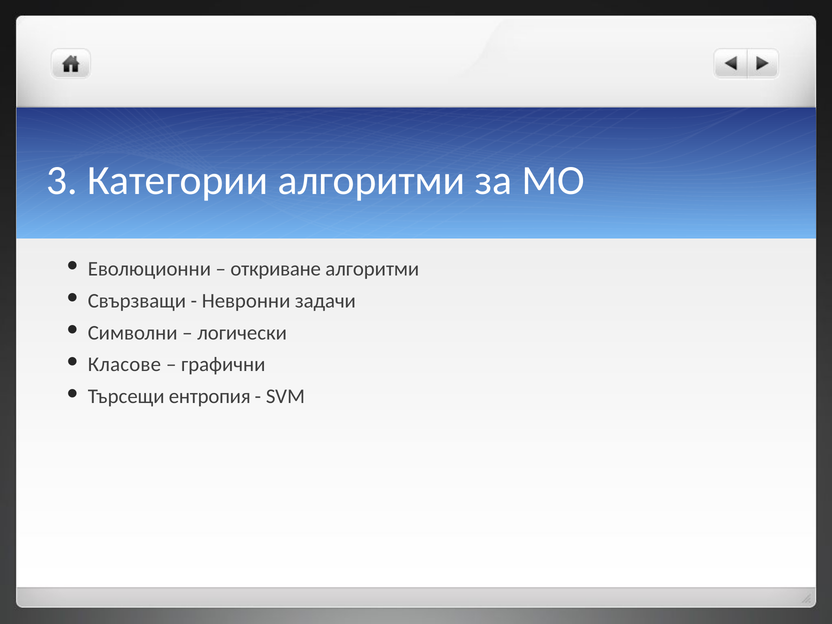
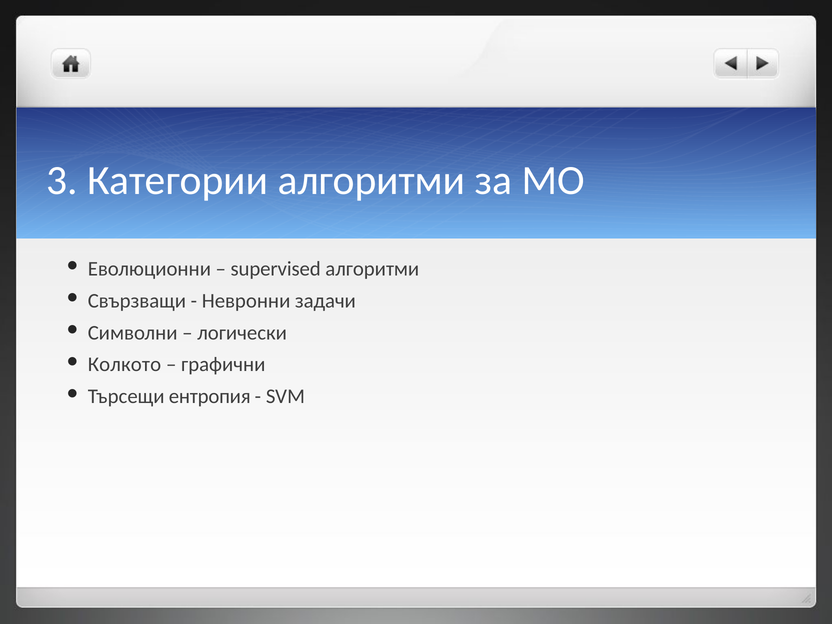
откриване: откриване -> supervised
Класове: Класове -> Колкото
